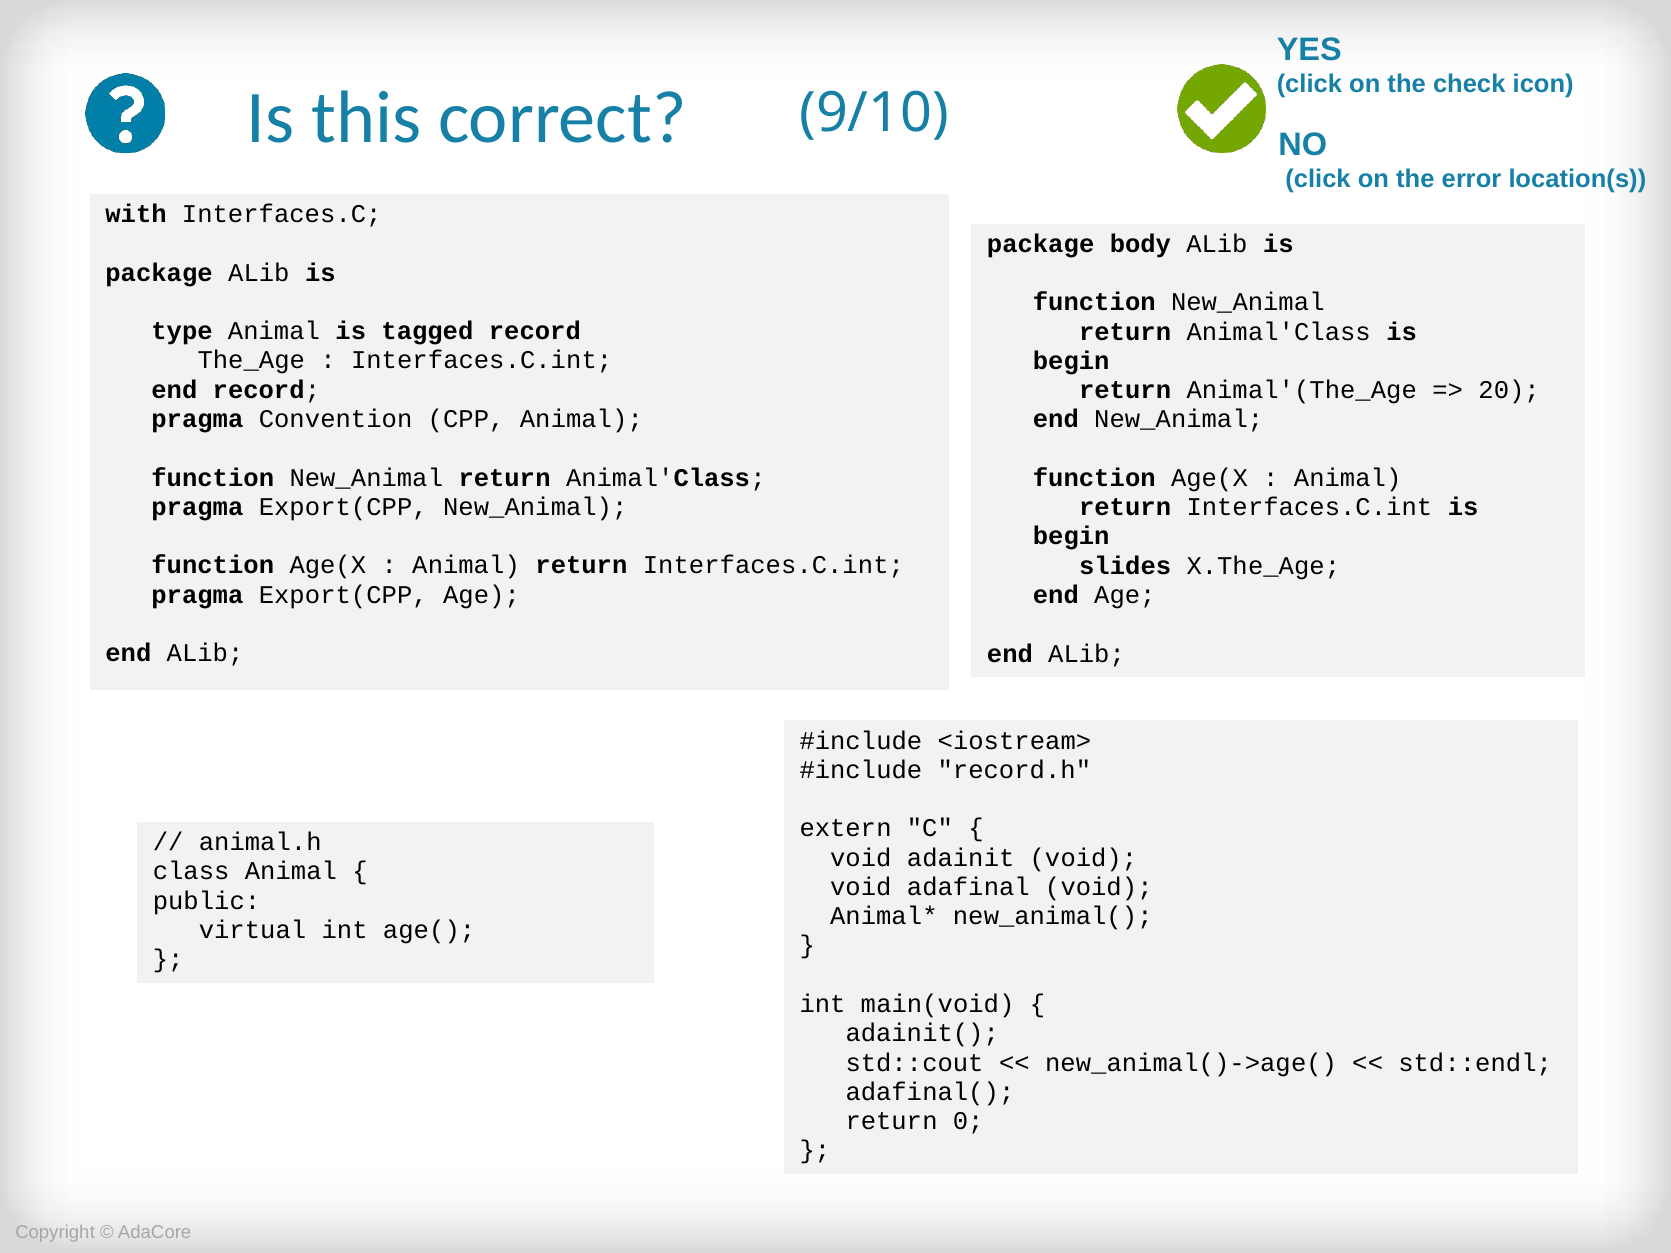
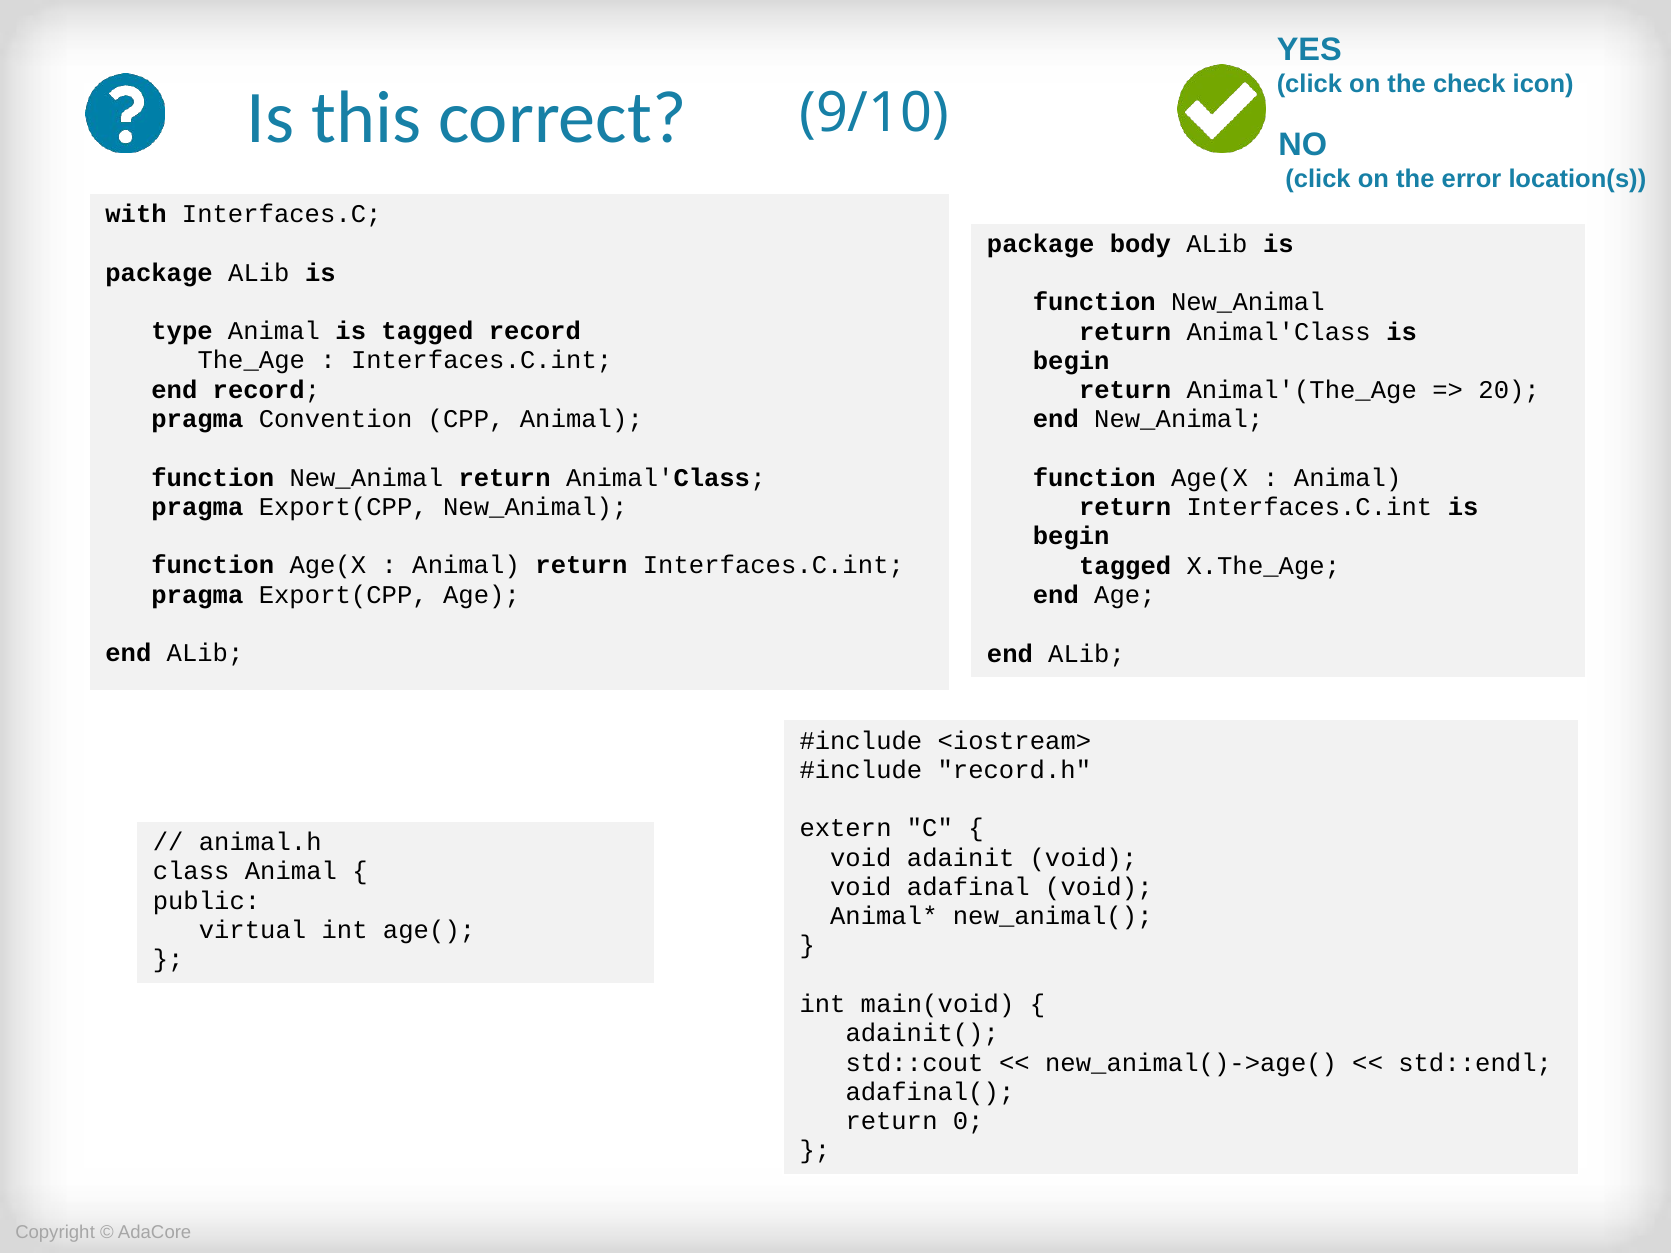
slides at (1125, 566): slides -> tagged
